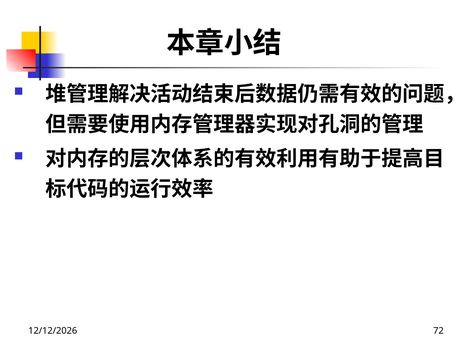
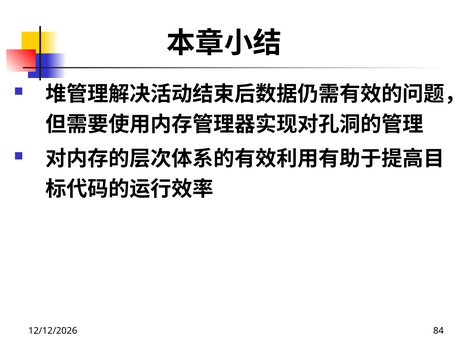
72: 72 -> 84
